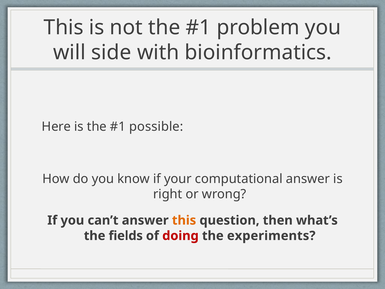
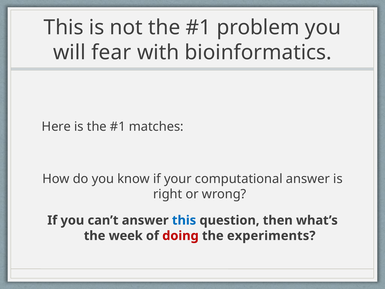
side: side -> fear
possible: possible -> matches
this at (184, 220) colour: orange -> blue
fields: fields -> week
